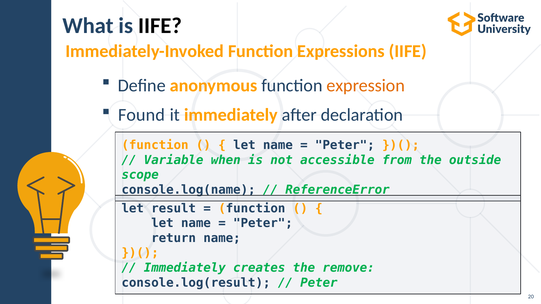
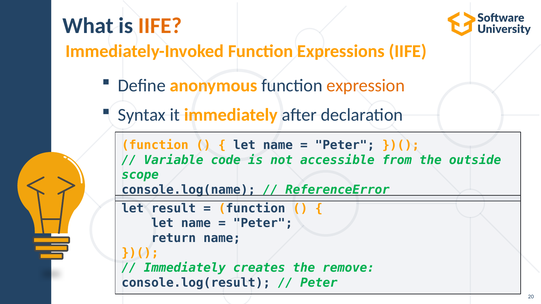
IIFE at (160, 26) colour: black -> orange
Found: Found -> Syntax
when: when -> code
